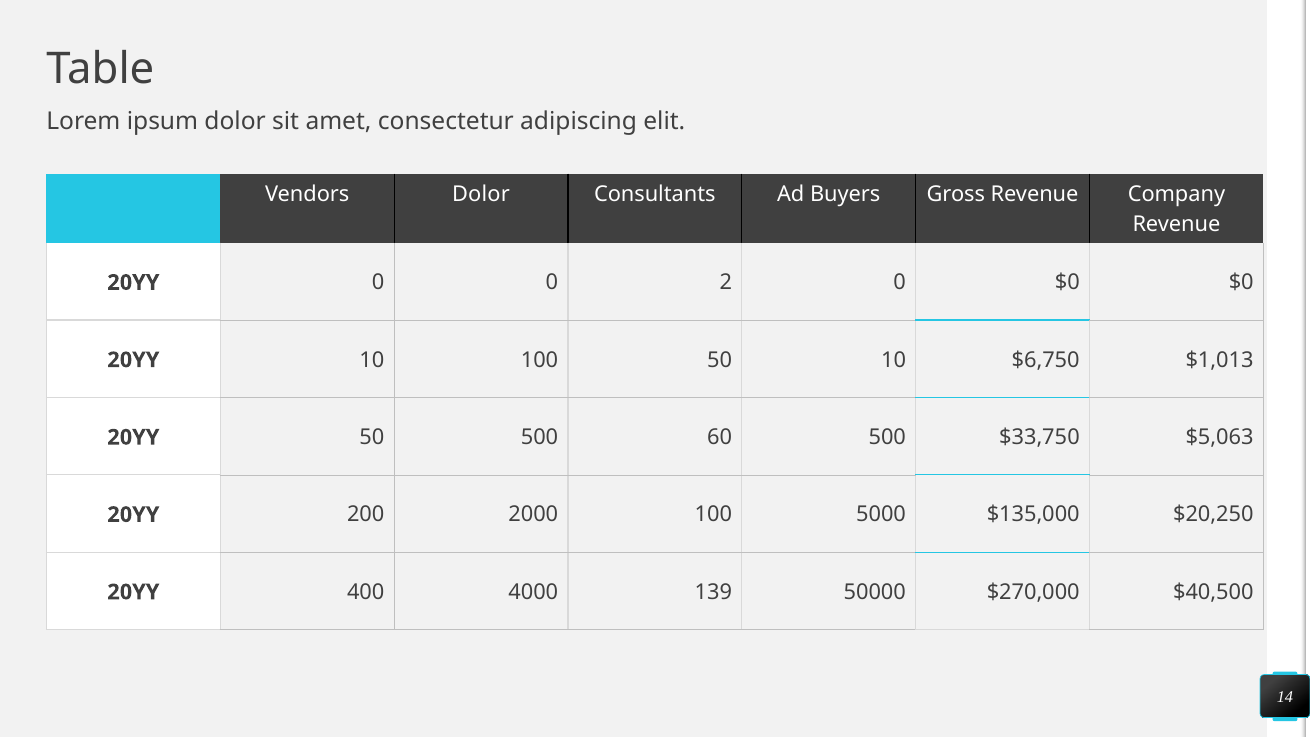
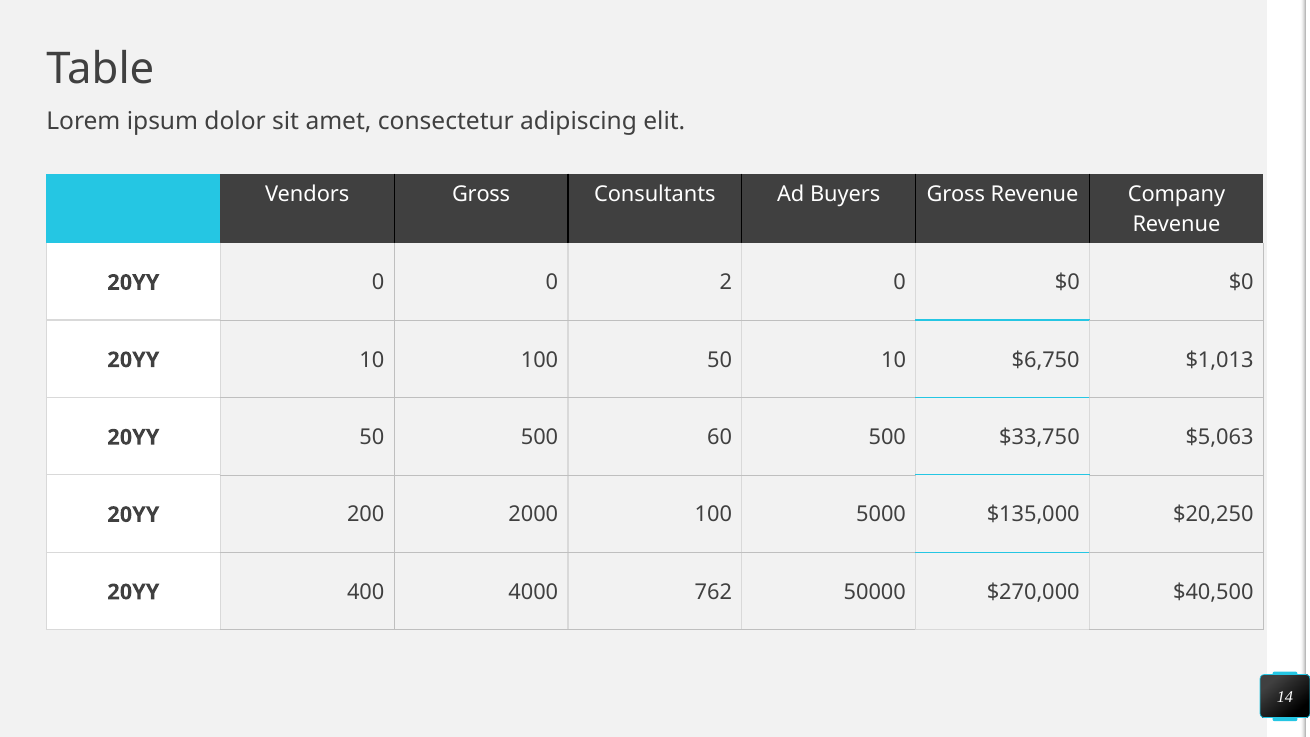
Vendors Dolor: Dolor -> Gross
139: 139 -> 762
